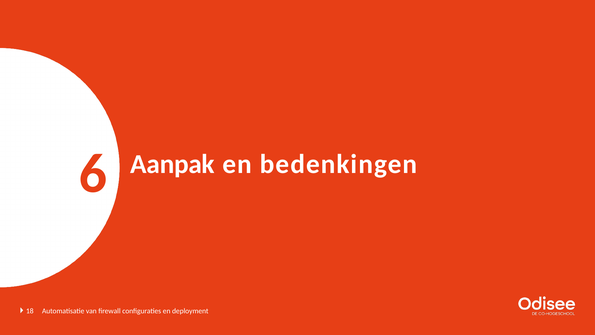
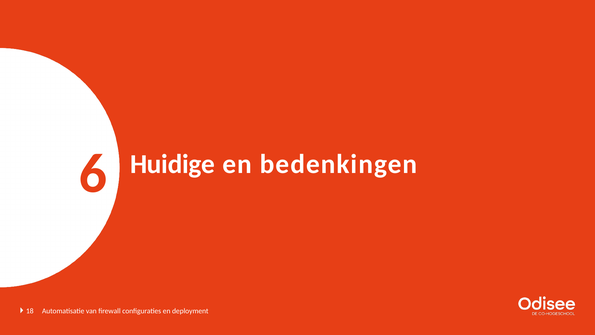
Aanpak: Aanpak -> Huidige
